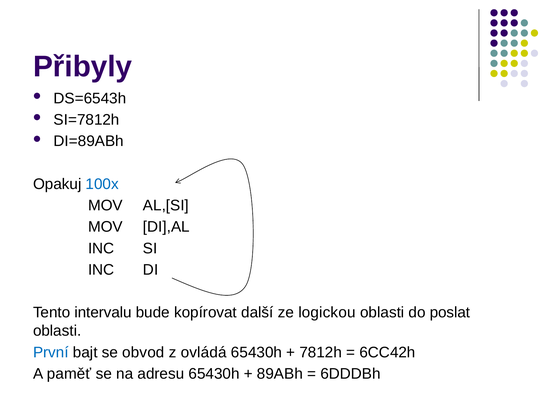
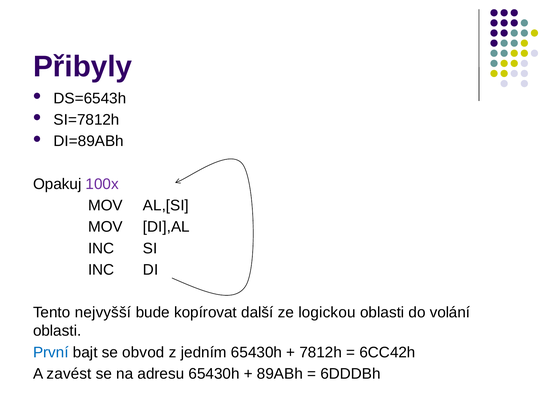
100x colour: blue -> purple
intervalu: intervalu -> nejvyšší
poslat: poslat -> volání
ovládá: ovládá -> jedním
paměť: paměť -> zavést
